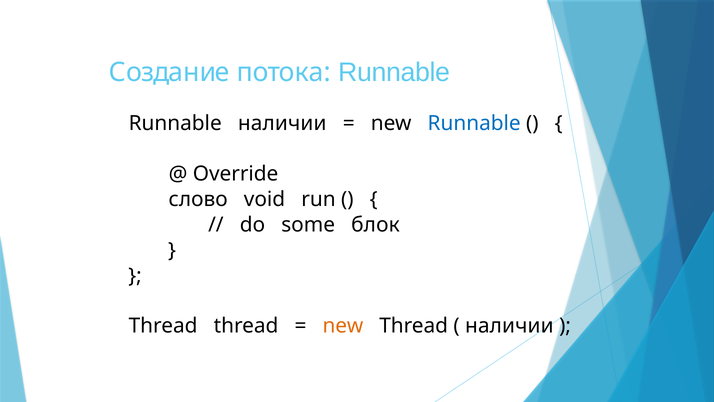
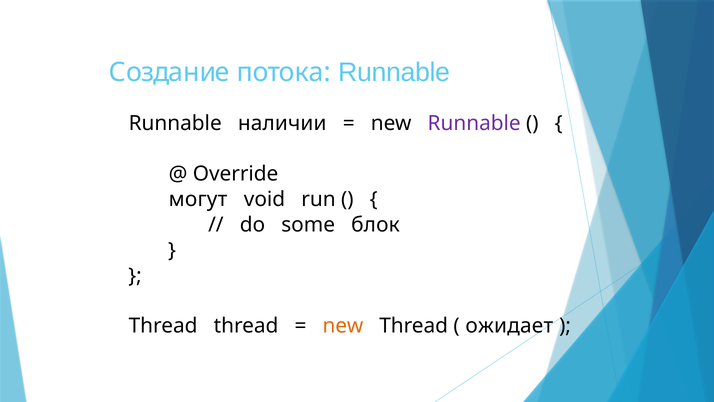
Runnable at (474, 123) colour: blue -> purple
слово: слово -> могут
наличии at (509, 326): наличии -> ожидает
